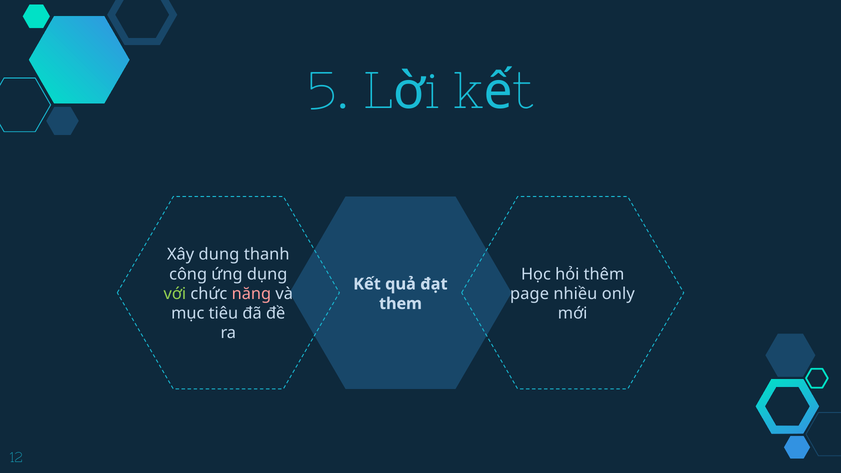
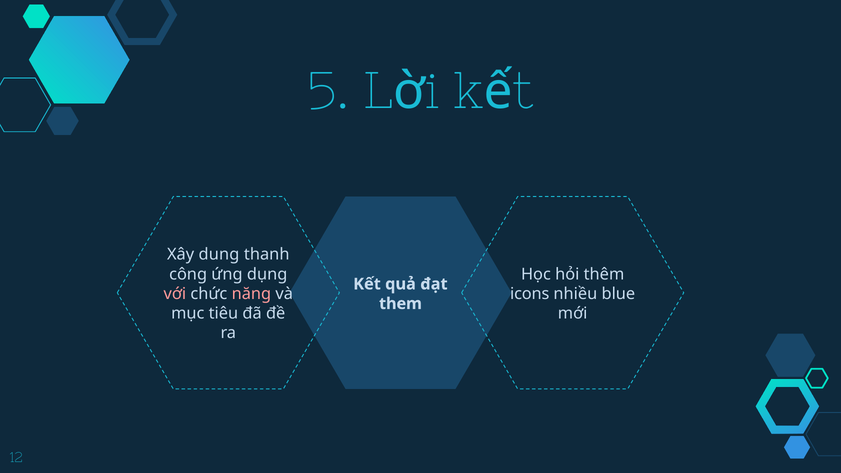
với colour: light green -> pink
page: page -> icons
only: only -> blue
